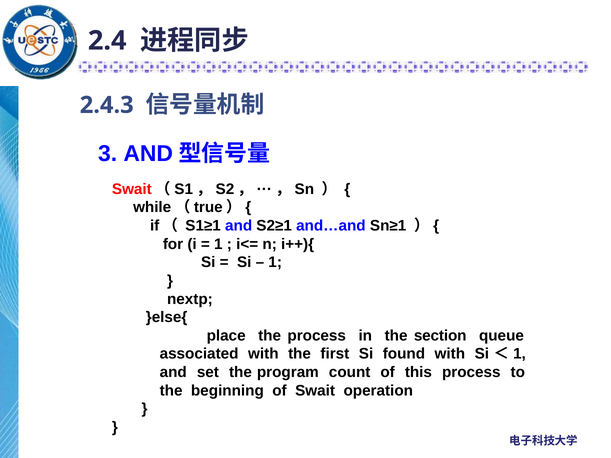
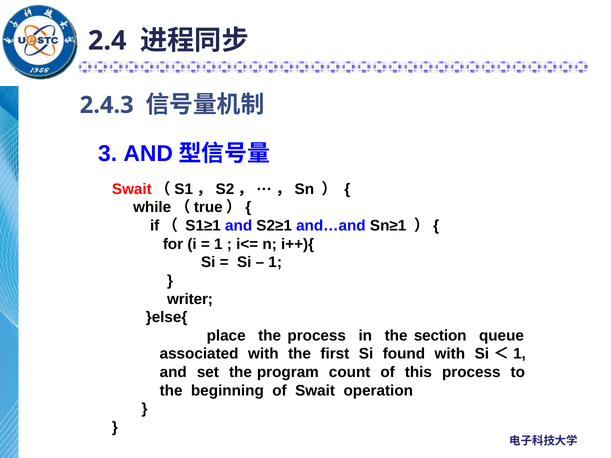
nextp: nextp -> writer
